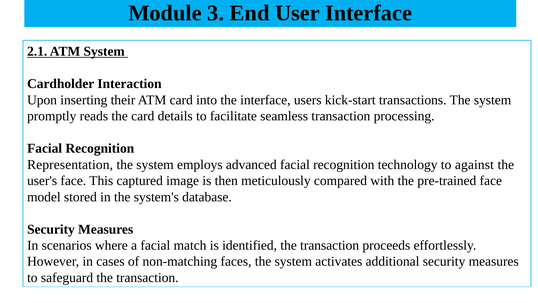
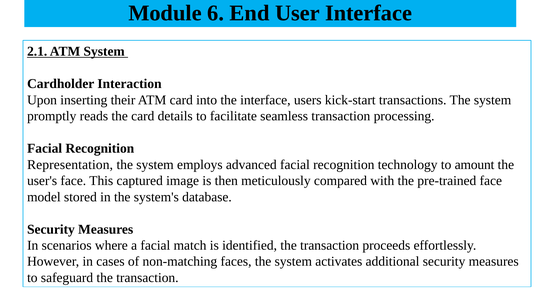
3: 3 -> 6
against: against -> amount
